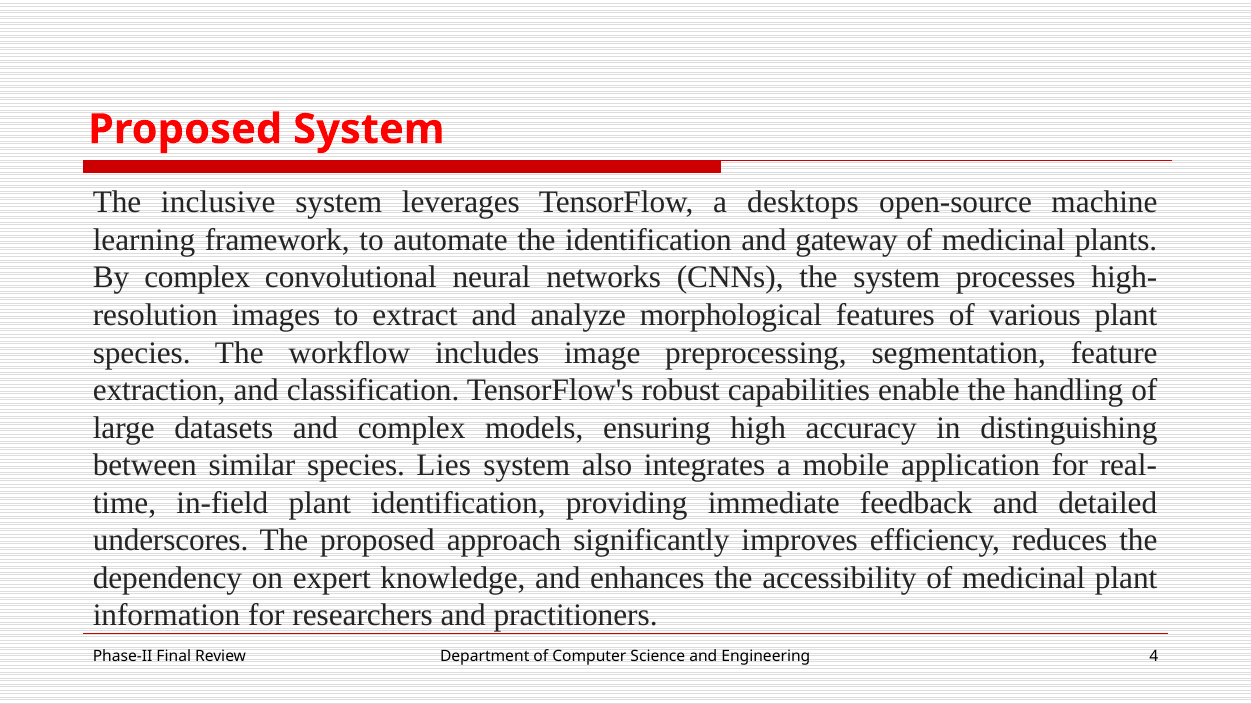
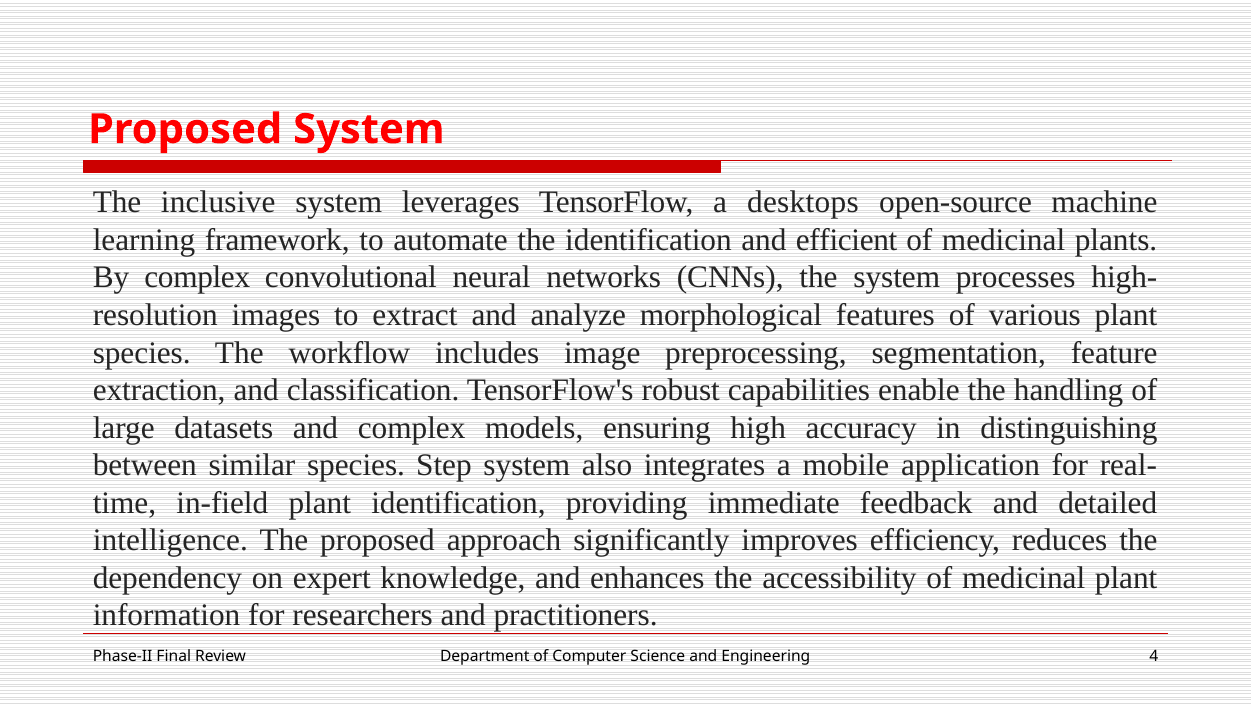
gateway: gateway -> efficient
Lies: Lies -> Step
underscores: underscores -> intelligence
